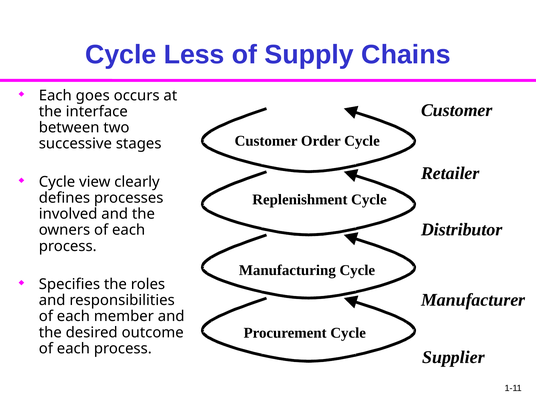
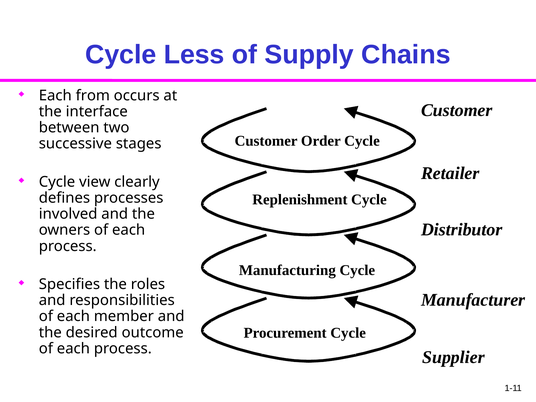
goes: goes -> from
